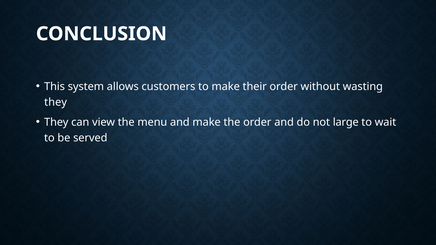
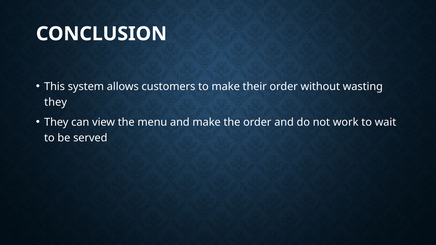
large: large -> work
